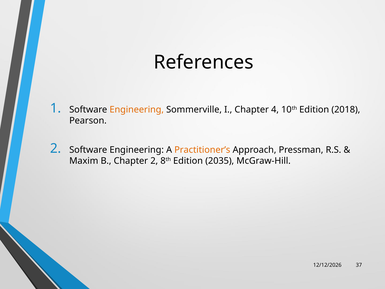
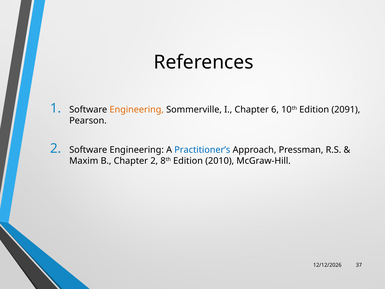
4: 4 -> 6
2018: 2018 -> 2091
Practitioner’s colour: orange -> blue
2035: 2035 -> 2010
